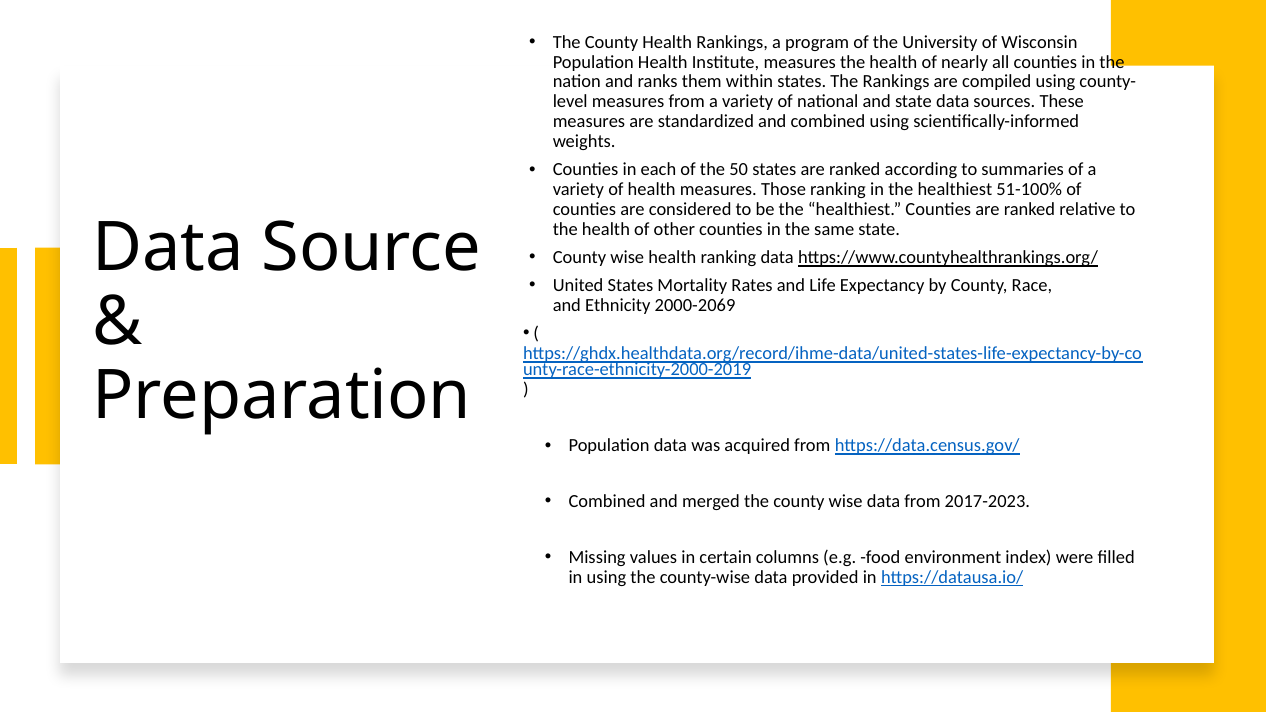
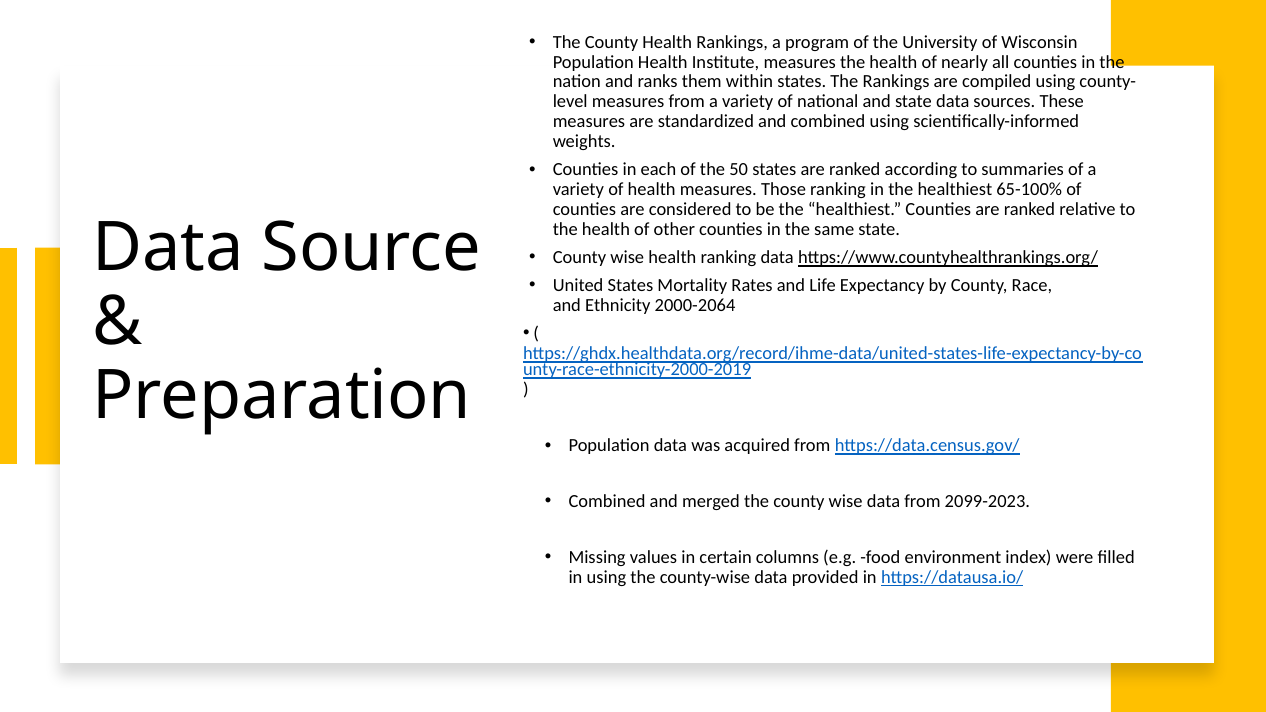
51-100%: 51-100% -> 65-100%
2000-2069: 2000-2069 -> 2000-2064
2017-2023: 2017-2023 -> 2099-2023
